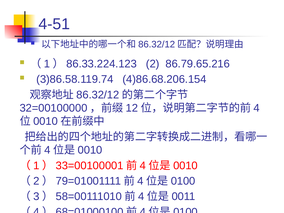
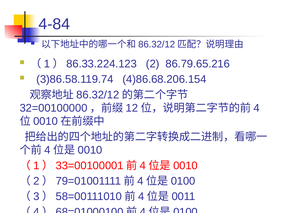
4-51: 4-51 -> 4-84
